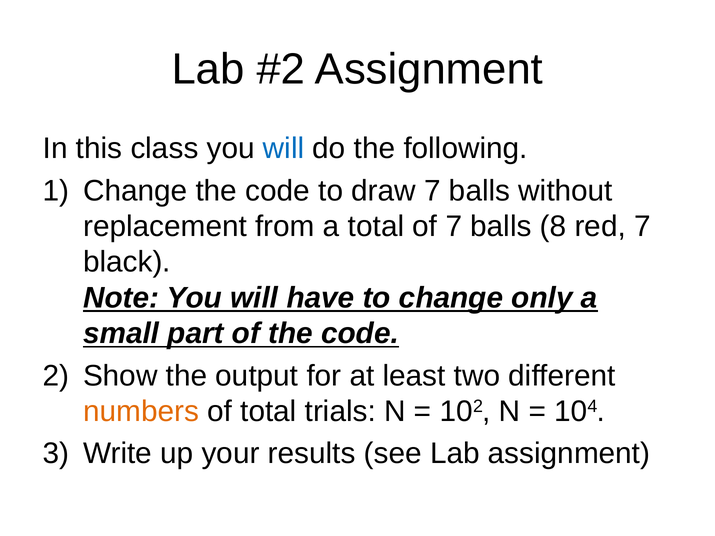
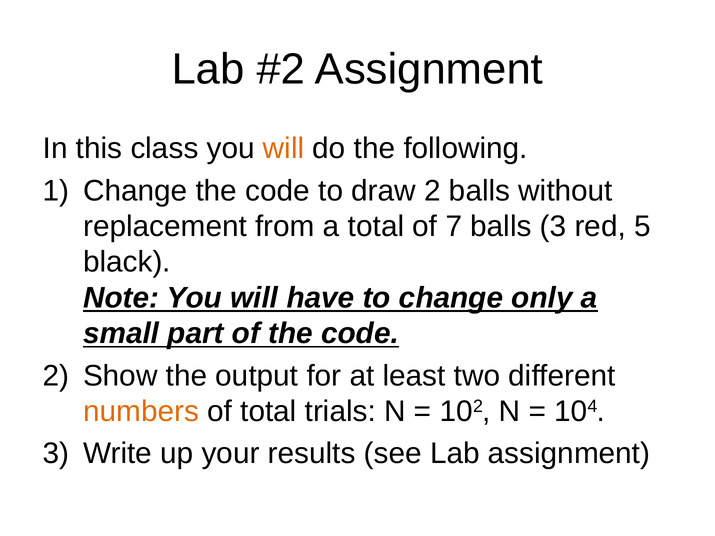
will at (284, 149) colour: blue -> orange
draw 7: 7 -> 2
balls 8: 8 -> 3
red 7: 7 -> 5
